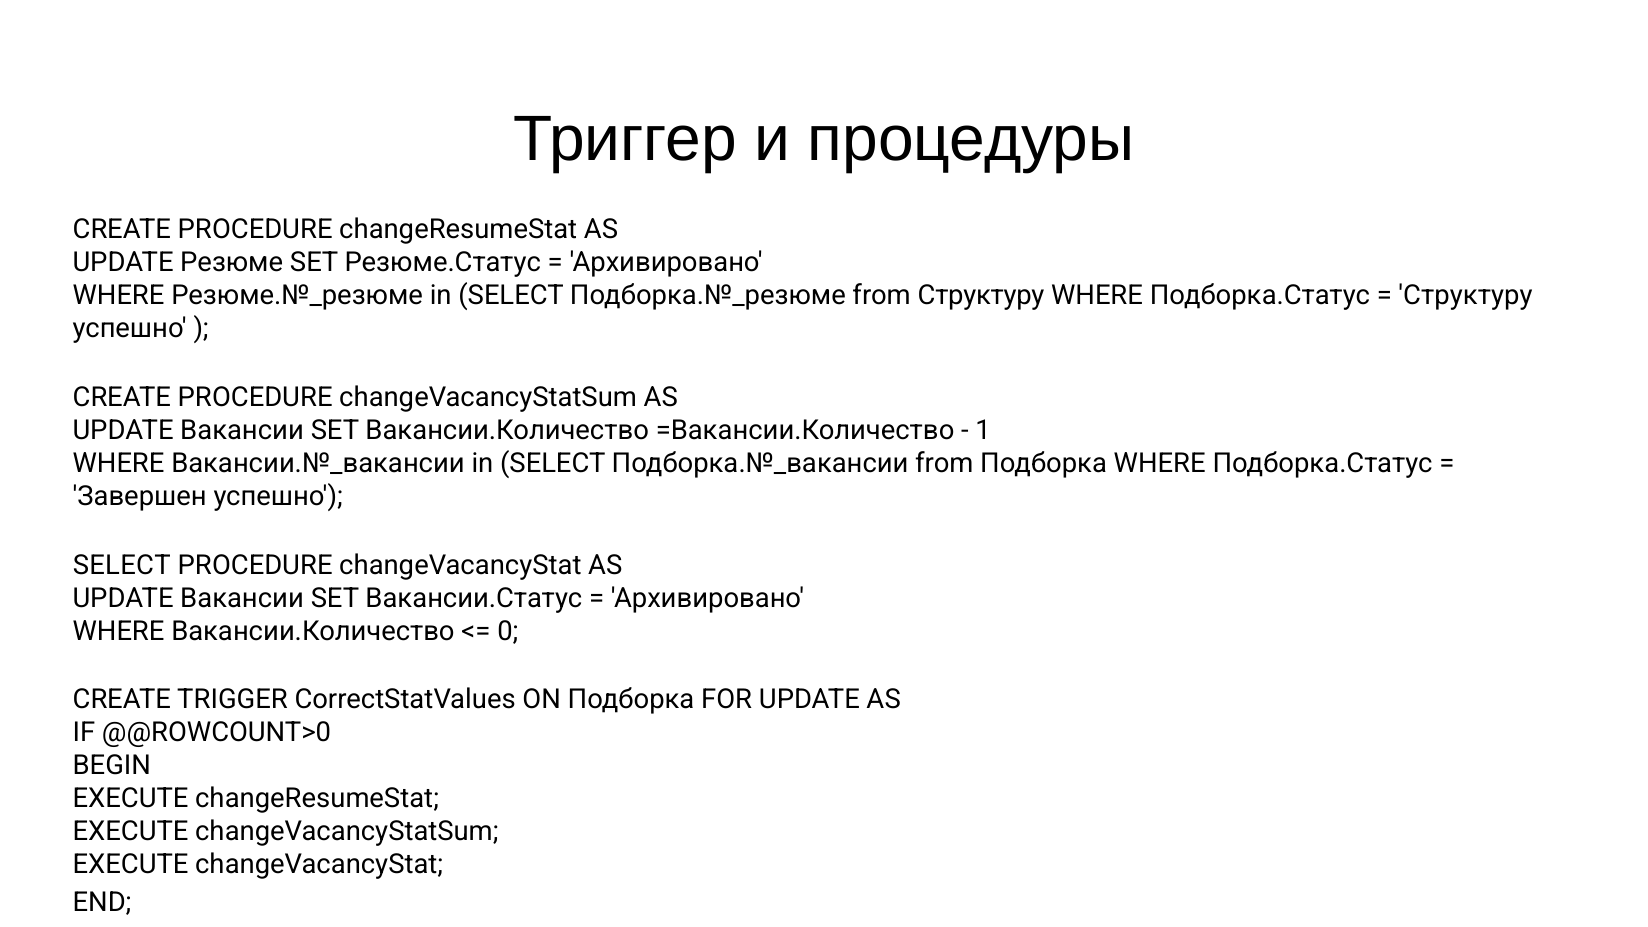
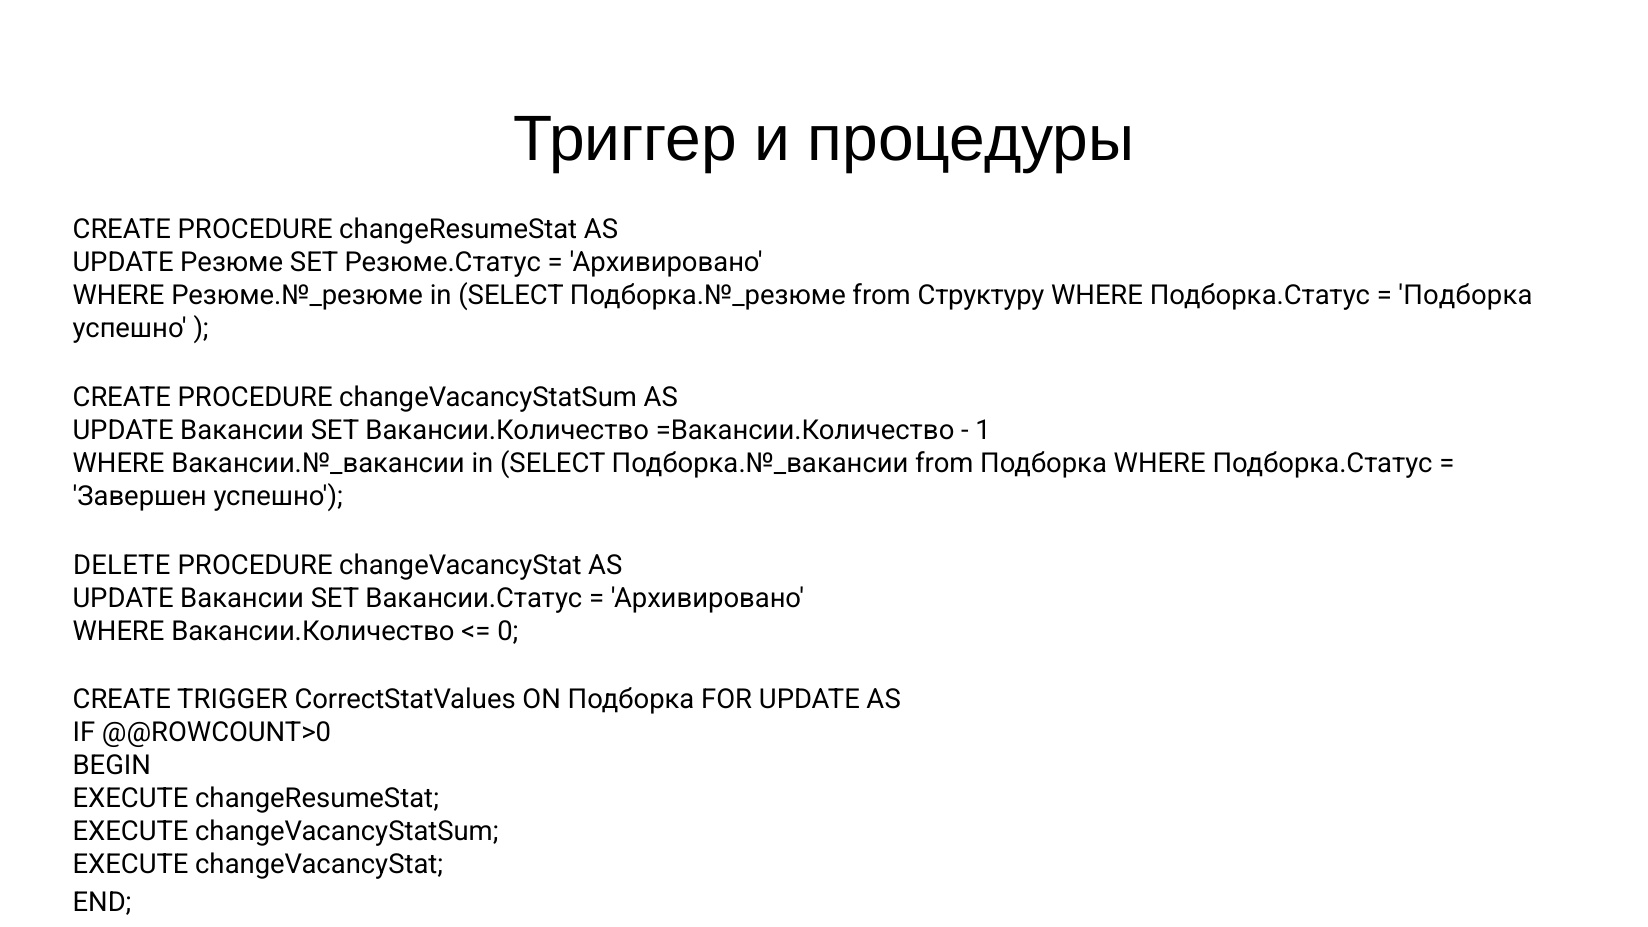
Структуру at (1465, 296): Структуру -> Подборка
SELECT at (122, 565): SELECT -> DELETE
